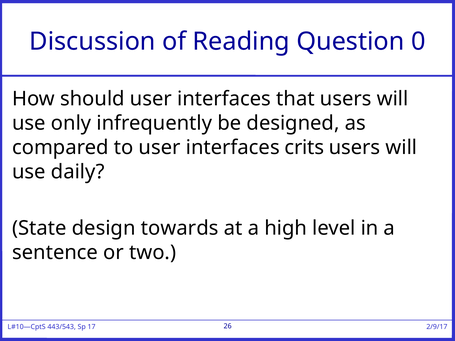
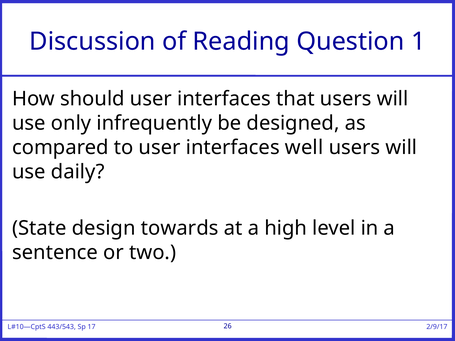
0: 0 -> 1
crits: crits -> well
